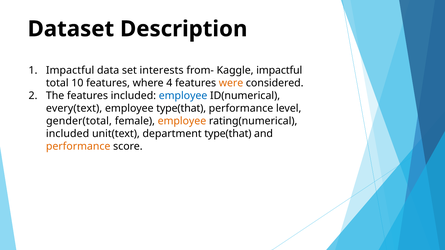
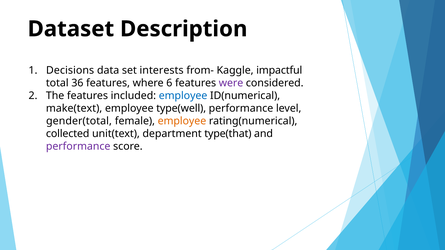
Impactful at (70, 70): Impactful -> Decisions
10: 10 -> 36
4: 4 -> 6
were colour: orange -> purple
every(text: every(text -> make(text
employee type(that: type(that -> type(well
included at (68, 134): included -> collected
performance at (78, 146) colour: orange -> purple
